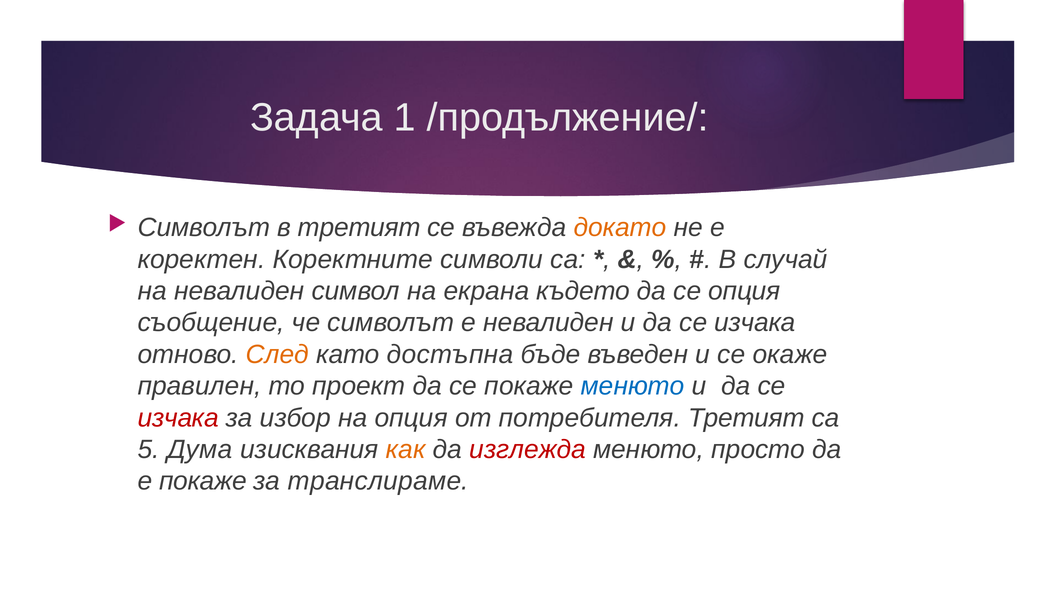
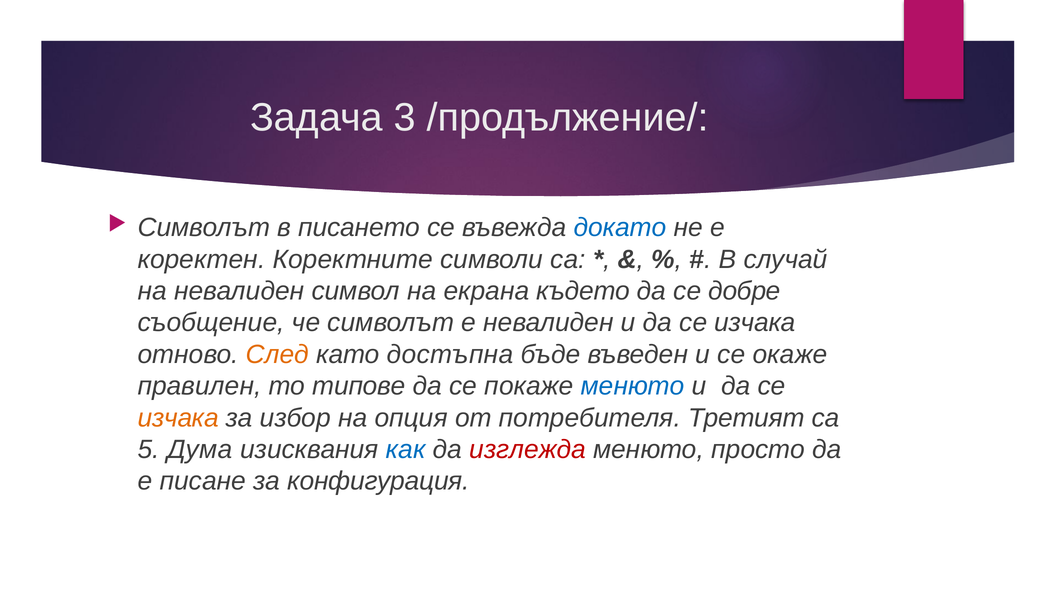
1: 1 -> 3
в третият: третият -> писането
докато colour: orange -> blue
се опция: опция -> добре
проект: проект -> типове
изчака at (178, 418) colour: red -> orange
как colour: orange -> blue
е покаже: покаже -> писане
транслираме: транслираме -> конфигурация
